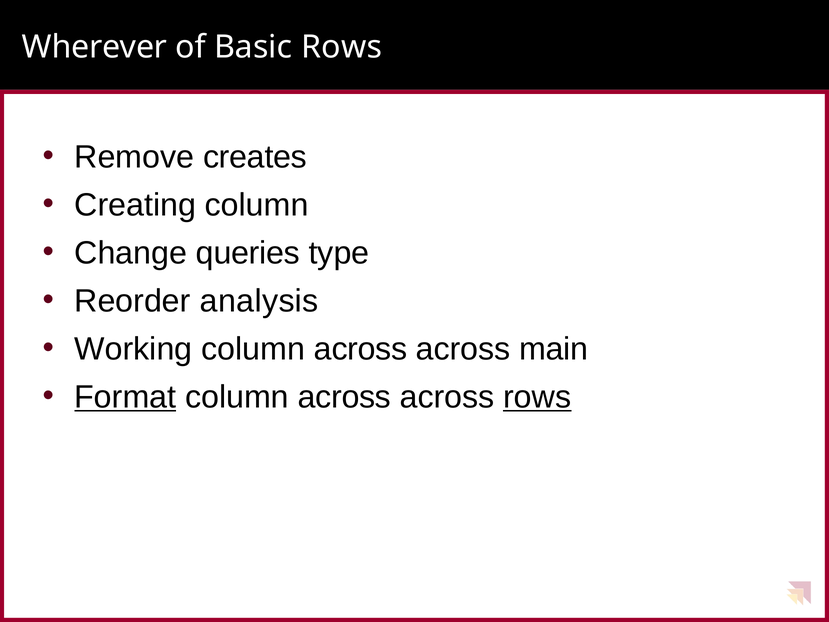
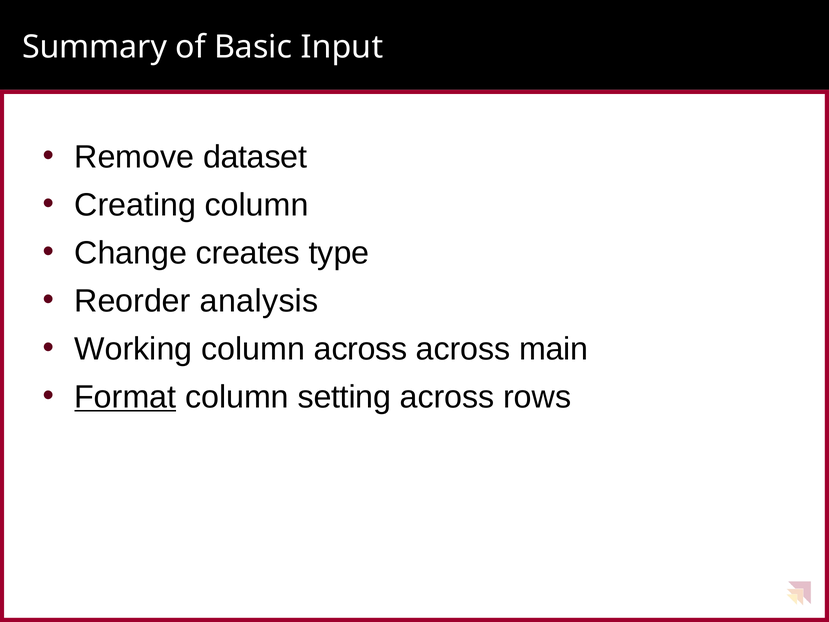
Wherever: Wherever -> Summary
Basic Rows: Rows -> Input
creates: creates -> dataset
queries: queries -> creates
across at (344, 397): across -> setting
rows at (537, 397) underline: present -> none
